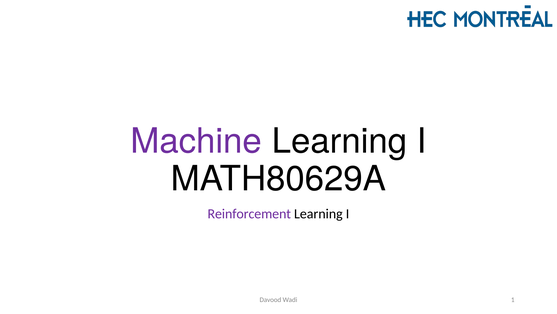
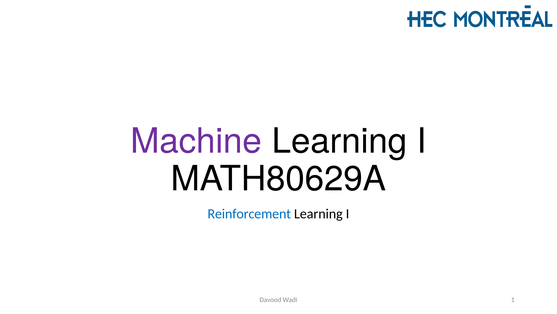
Reinforcement colour: purple -> blue
